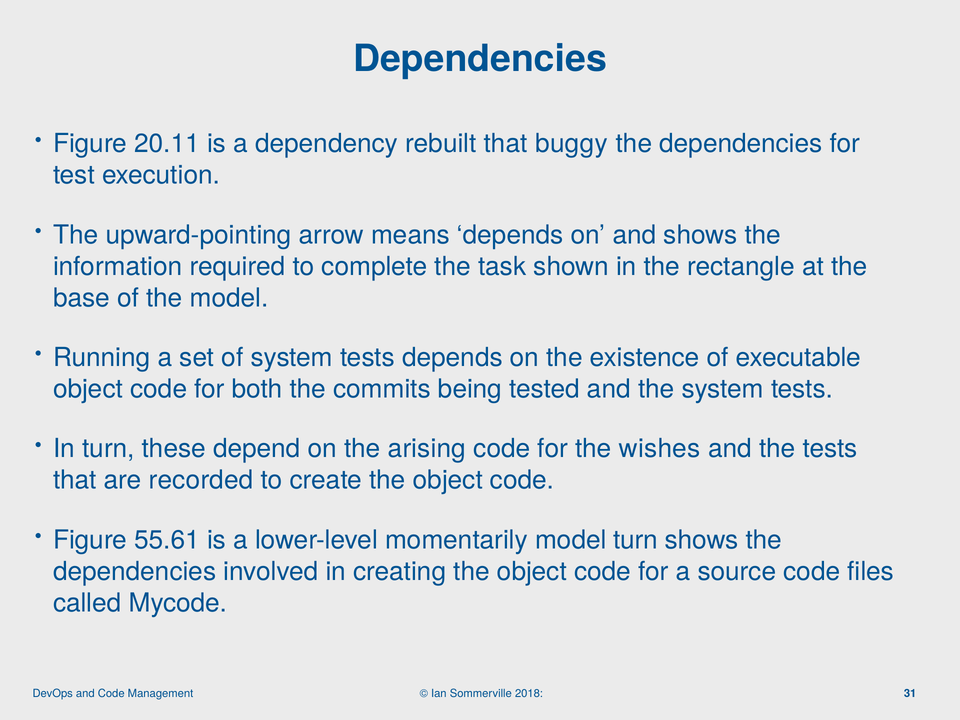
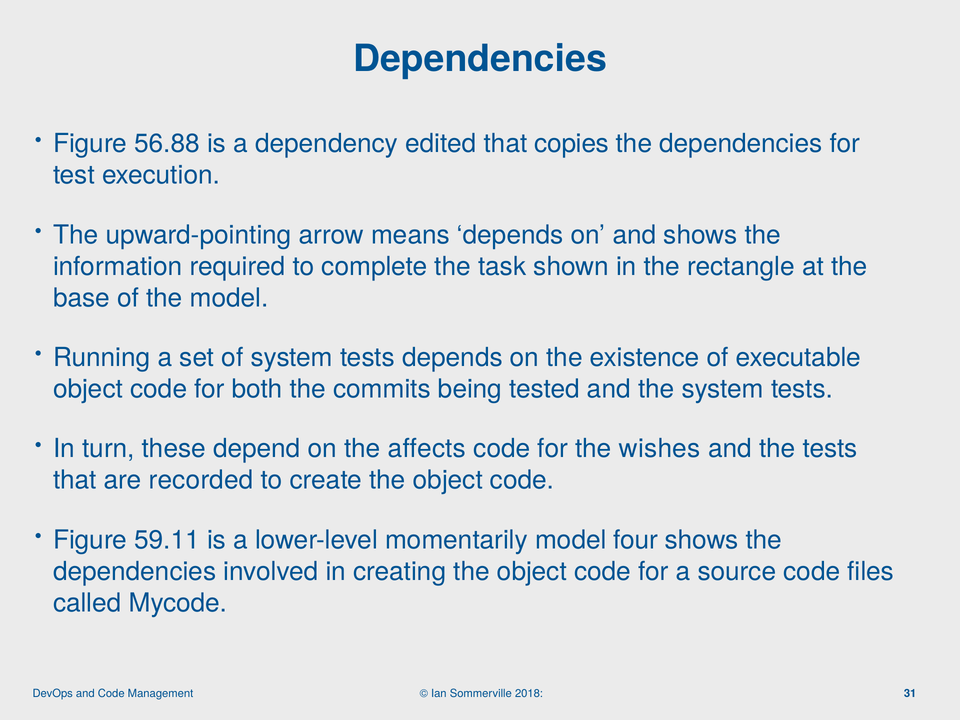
20.11: 20.11 -> 56.88
rebuilt: rebuilt -> edited
buggy: buggy -> copies
arising: arising -> affects
55.61: 55.61 -> 59.11
model turn: turn -> four
